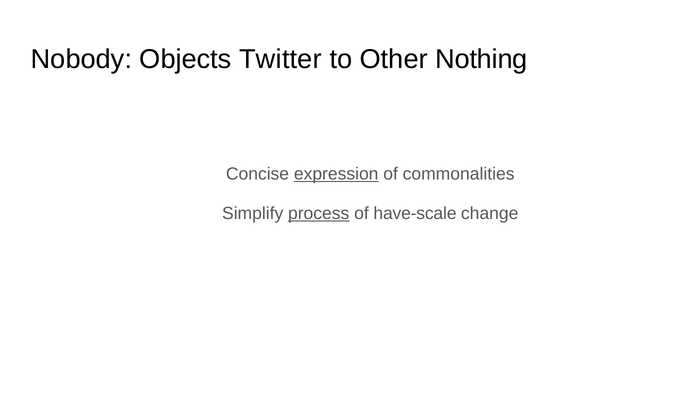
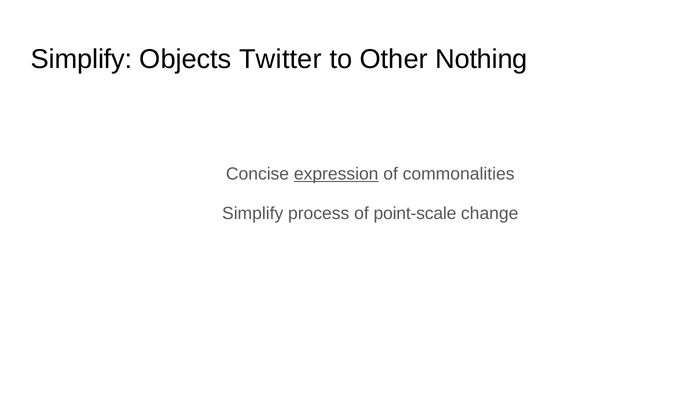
Nobody at (81, 59): Nobody -> Simplify
process underline: present -> none
have-scale: have-scale -> point-scale
